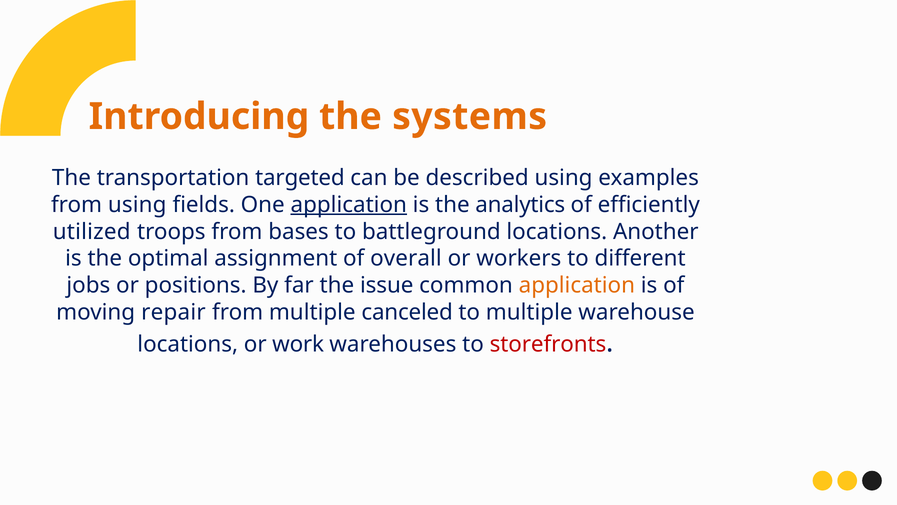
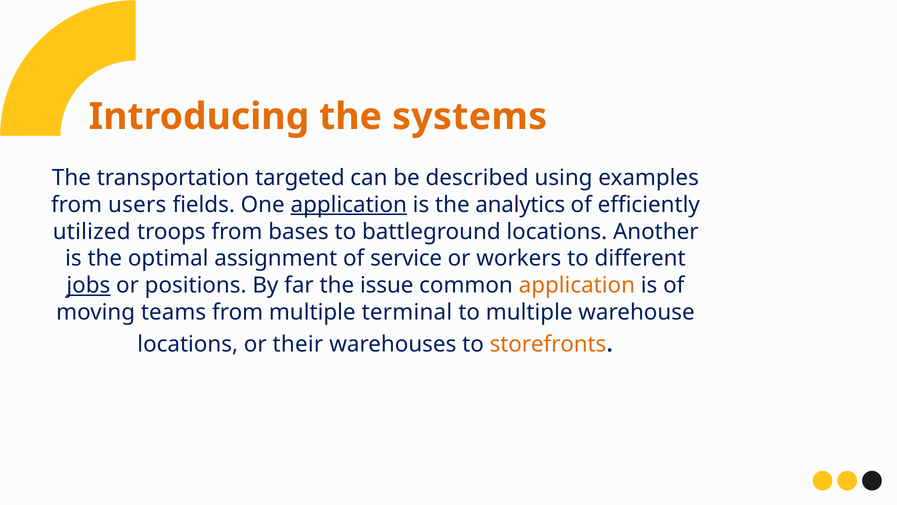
from using: using -> users
overall: overall -> service
jobs underline: none -> present
repair: repair -> teams
canceled: canceled -> terminal
work: work -> their
storefronts colour: red -> orange
